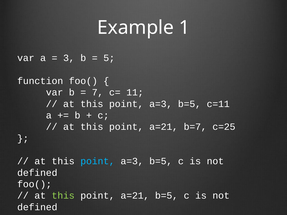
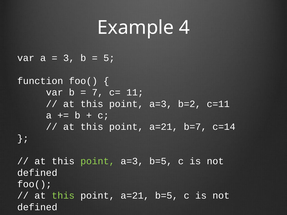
1: 1 -> 4
b=5 at (189, 104): b=5 -> b=2
c=25: c=25 -> c=14
point at (98, 161) colour: light blue -> light green
